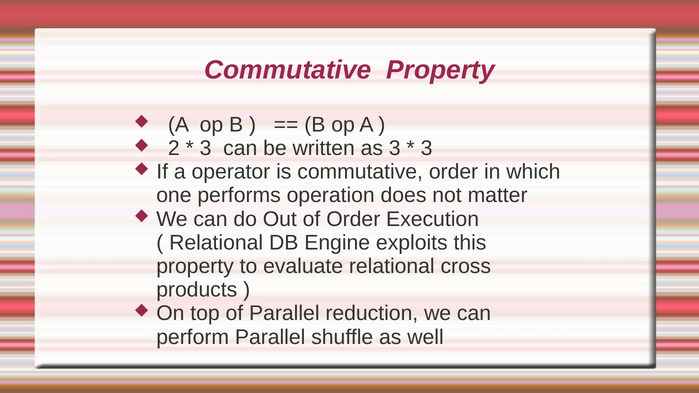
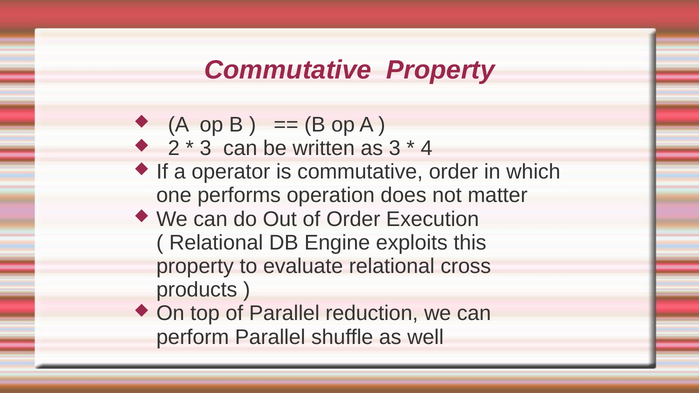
3 at (427, 148): 3 -> 4
